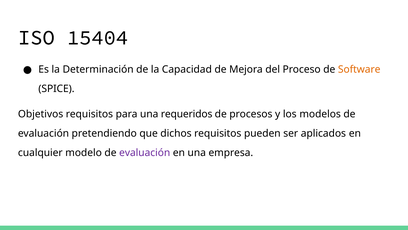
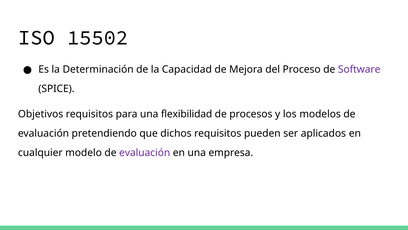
15404: 15404 -> 15502
Software colour: orange -> purple
requeridos: requeridos -> flexibilidad
